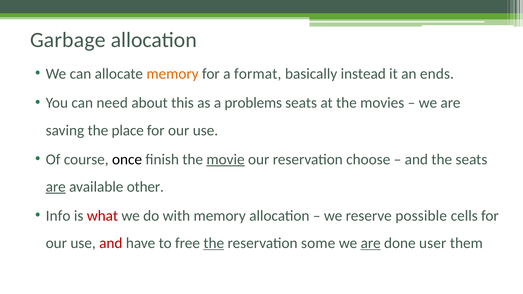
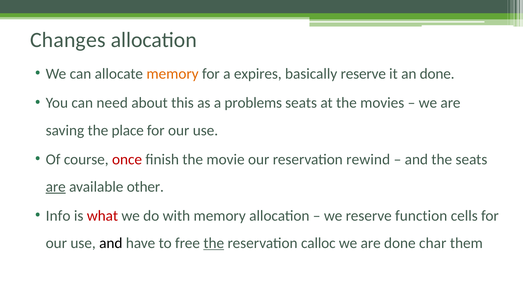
Garbage: Garbage -> Changes
format: format -> expires
basically instead: instead -> reserve
an ends: ends -> done
once colour: black -> red
movie underline: present -> none
choose: choose -> rewind
possible: possible -> function
and at (111, 243) colour: red -> black
some: some -> calloc
are at (371, 243) underline: present -> none
user: user -> char
